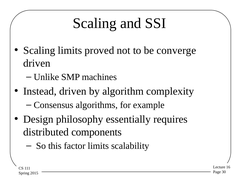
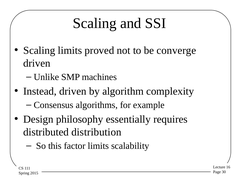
components: components -> distribution
